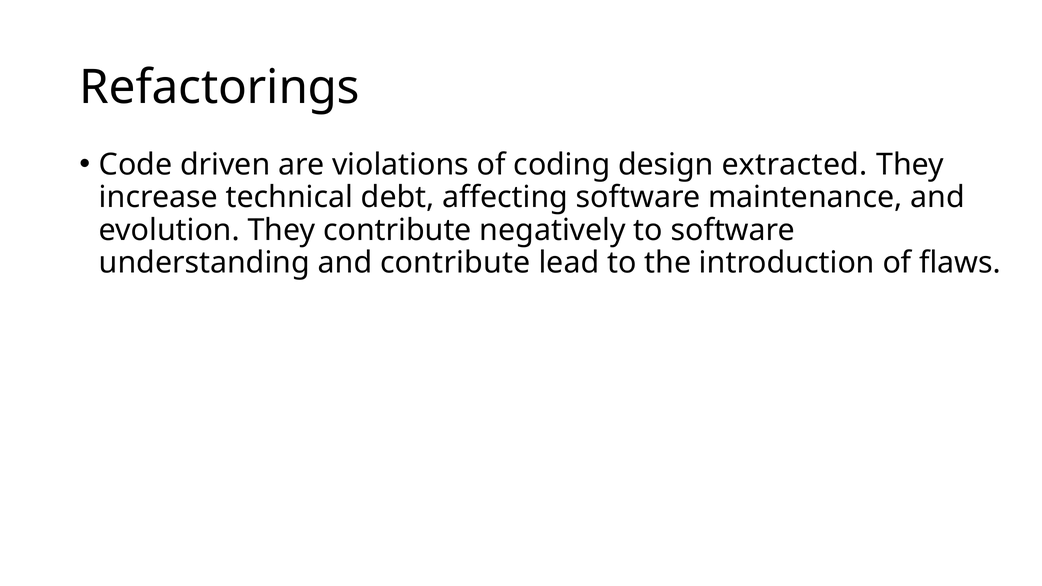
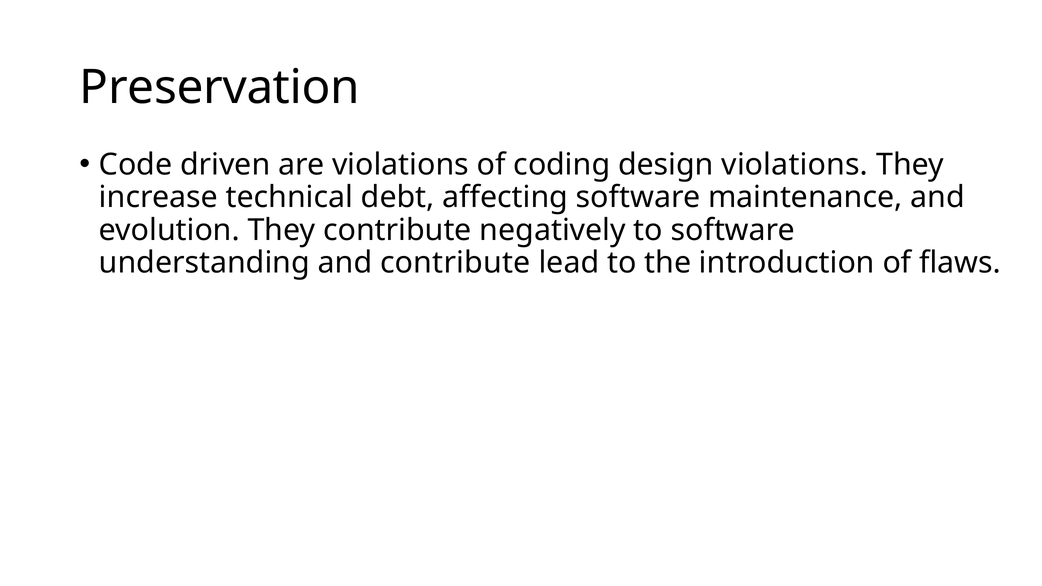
Refactorings: Refactorings -> Preservation
design extracted: extracted -> violations
